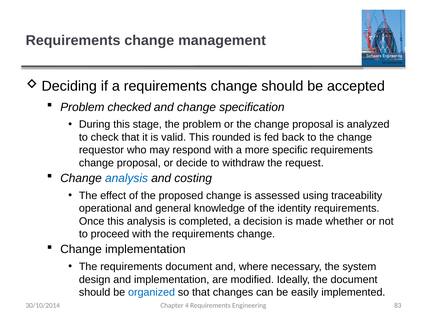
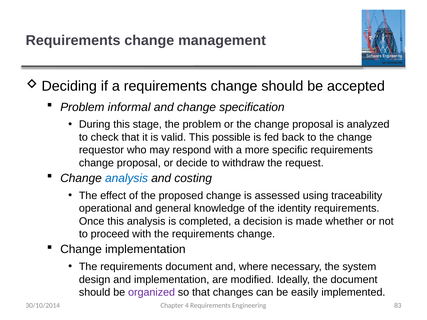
checked: checked -> informal
rounded: rounded -> possible
organized colour: blue -> purple
